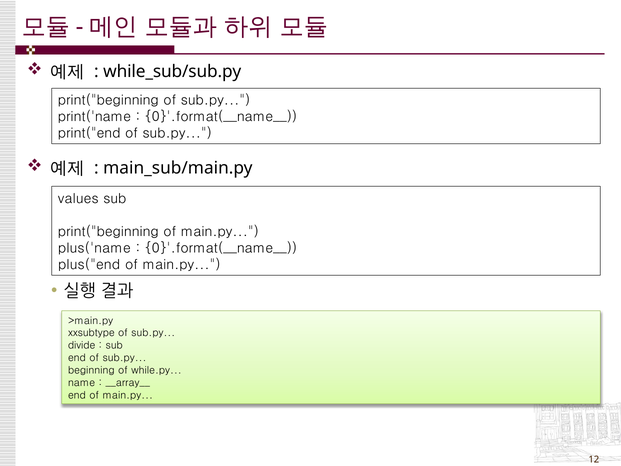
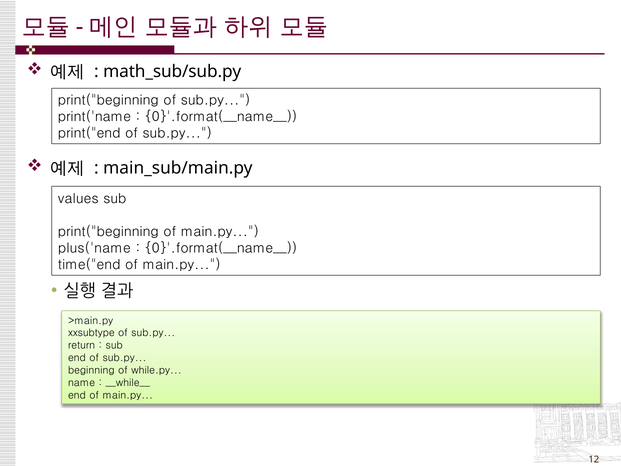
while_sub/sub.py: while_sub/sub.py -> math_sub/sub.py
plus("end: plus("end -> time("end
divide: divide -> return
__array__: __array__ -> __while__
